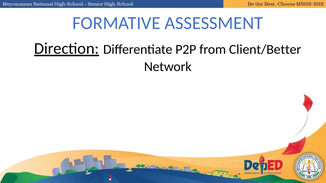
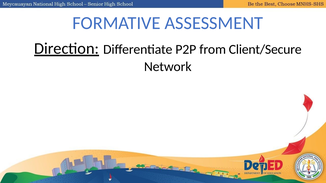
Client/Better: Client/Better -> Client/Secure
